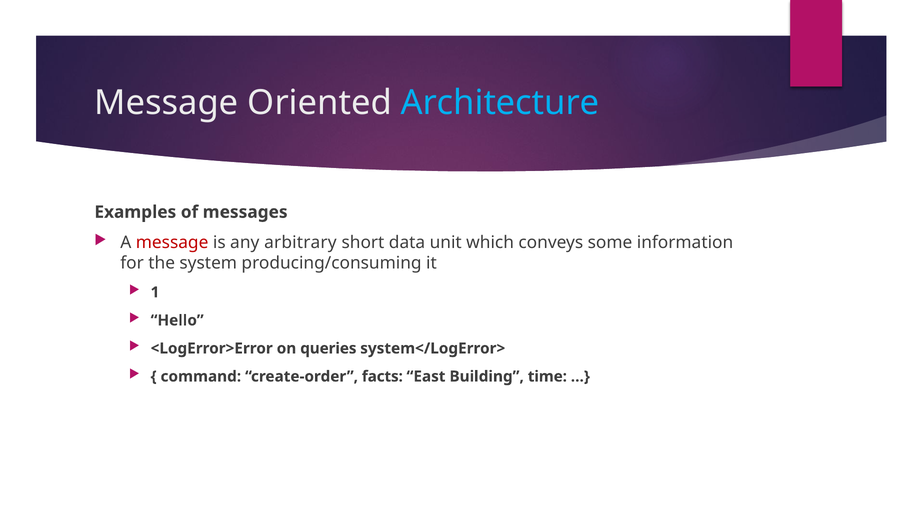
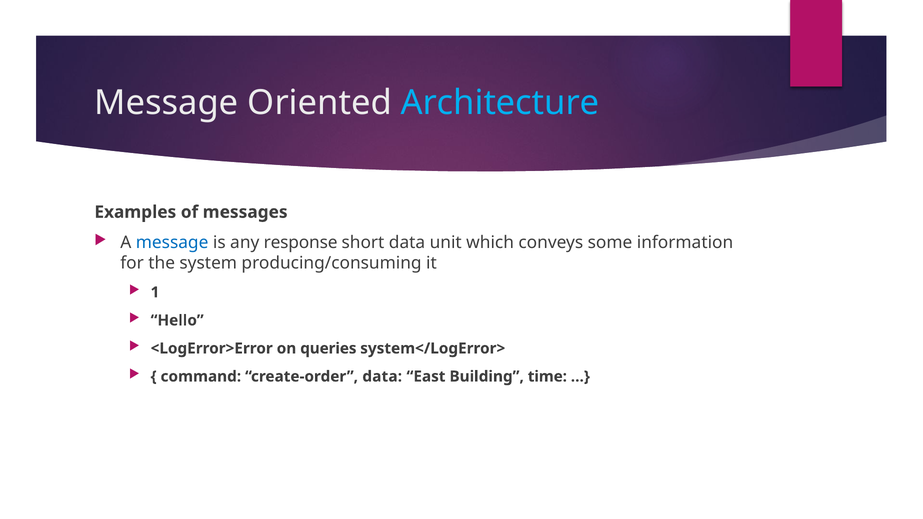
message at (172, 243) colour: red -> blue
arbitrary: arbitrary -> response
create-order facts: facts -> data
